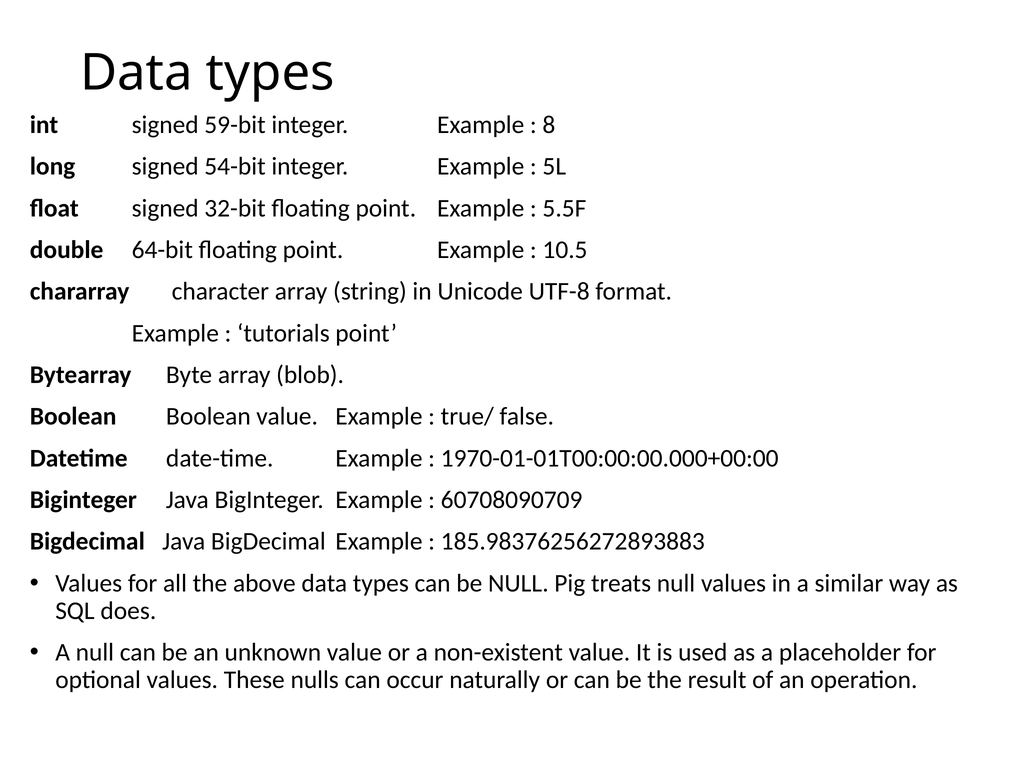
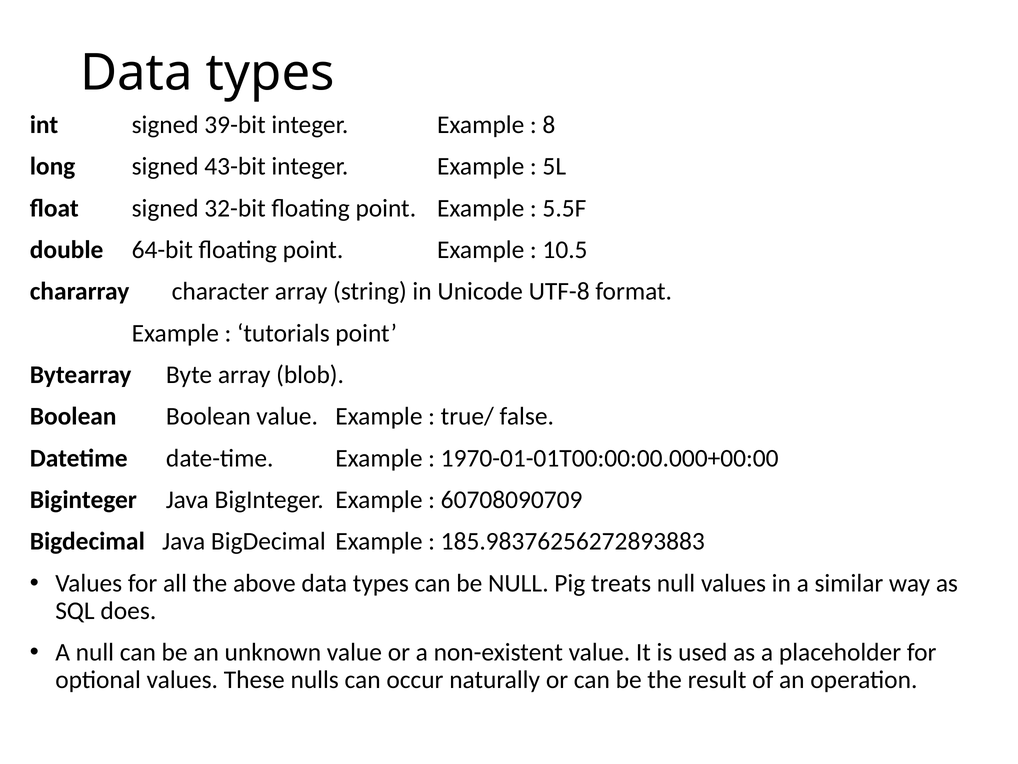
59-bit: 59-bit -> 39-bit
54-bit: 54-bit -> 43-bit
